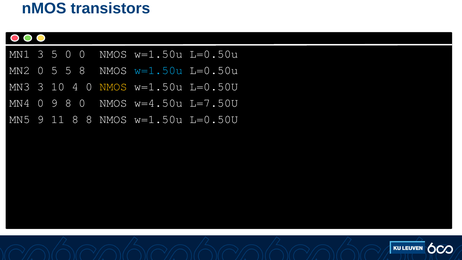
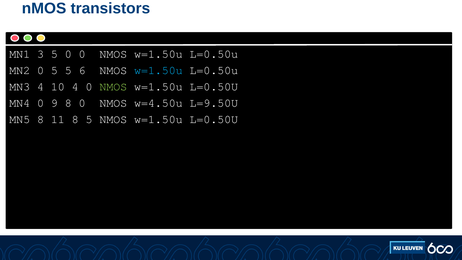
5 8: 8 -> 6
MN3 3: 3 -> 4
NMOS at (113, 87) colour: yellow -> light green
L=7.50U: L=7.50U -> L=9.50U
MN5 9: 9 -> 8
8 8: 8 -> 5
